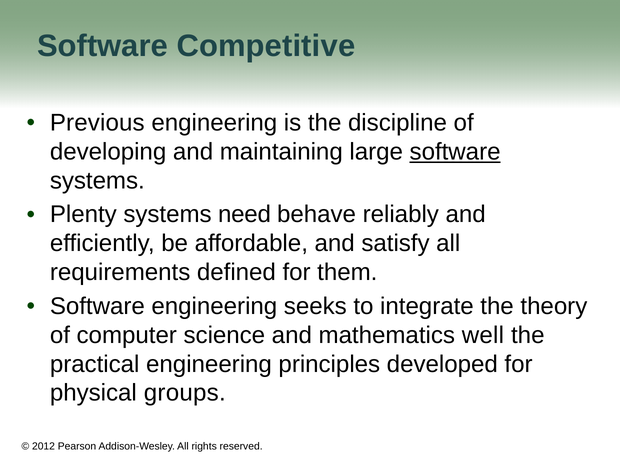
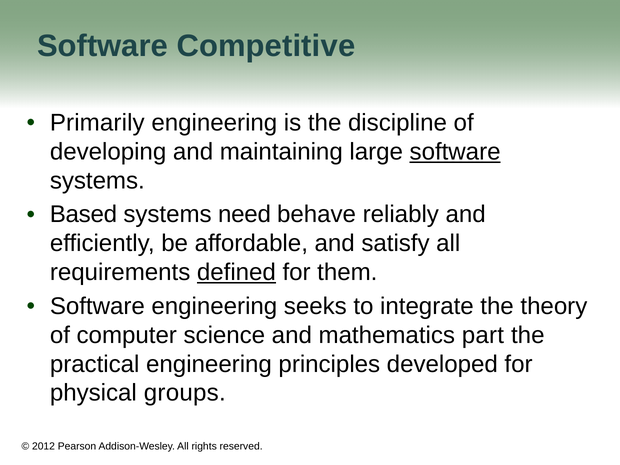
Previous: Previous -> Primarily
Plenty: Plenty -> Based
defined underline: none -> present
well: well -> part
